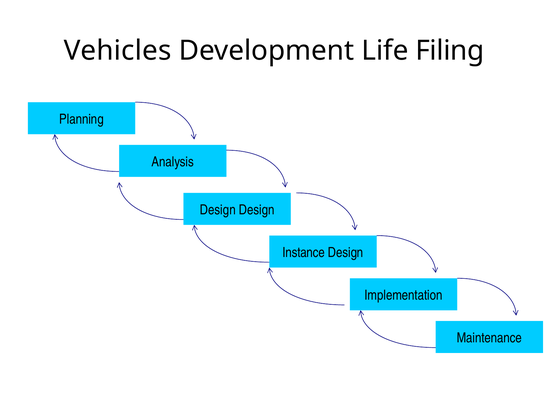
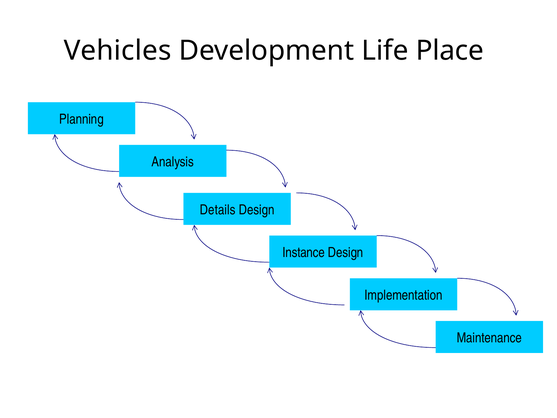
Filing: Filing -> Place
Design at (218, 210): Design -> Details
